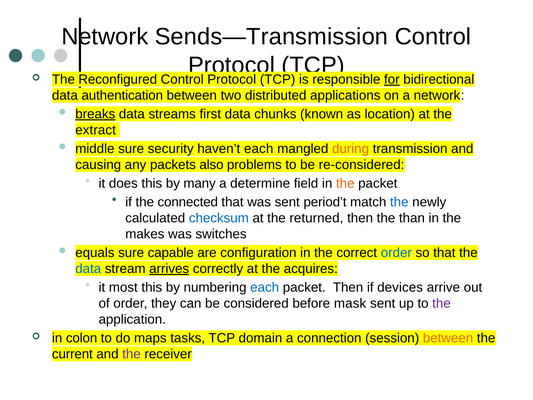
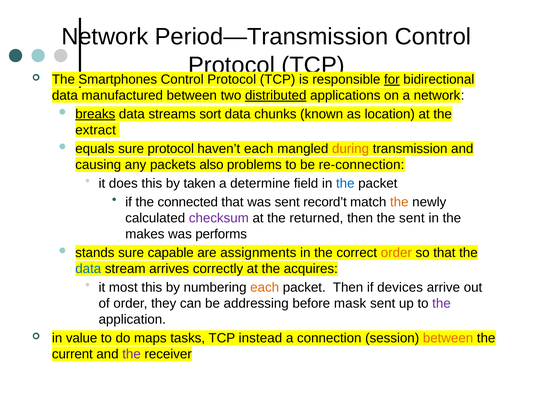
Sends—Transmission: Sends—Transmission -> Period—Transmission
Reconfigured: Reconfigured -> Smartphones
authentication: authentication -> manufactured
distributed underline: none -> present
first: first -> sort
middle: middle -> equals
sure security: security -> protocol
re-considered: re-considered -> re-connection
many: many -> taken
the at (345, 183) colour: orange -> blue
period’t: period’t -> record’t
the at (399, 202) colour: blue -> orange
checksum colour: blue -> purple
the than: than -> sent
switches: switches -> performs
equals: equals -> stands
configuration: configuration -> assignments
order at (396, 253) colour: blue -> orange
arrives underline: present -> none
each at (265, 287) colour: blue -> orange
considered: considered -> addressing
colon: colon -> value
domain: domain -> instead
